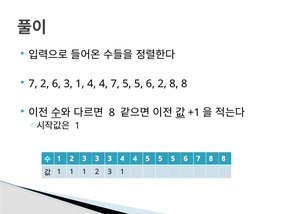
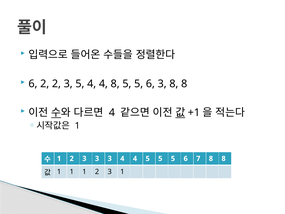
7 at (33, 84): 7 -> 6
2 6: 6 -> 2
1 at (80, 84): 1 -> 5
4 7: 7 -> 8
6 2: 2 -> 3
8 at (112, 112): 8 -> 4
